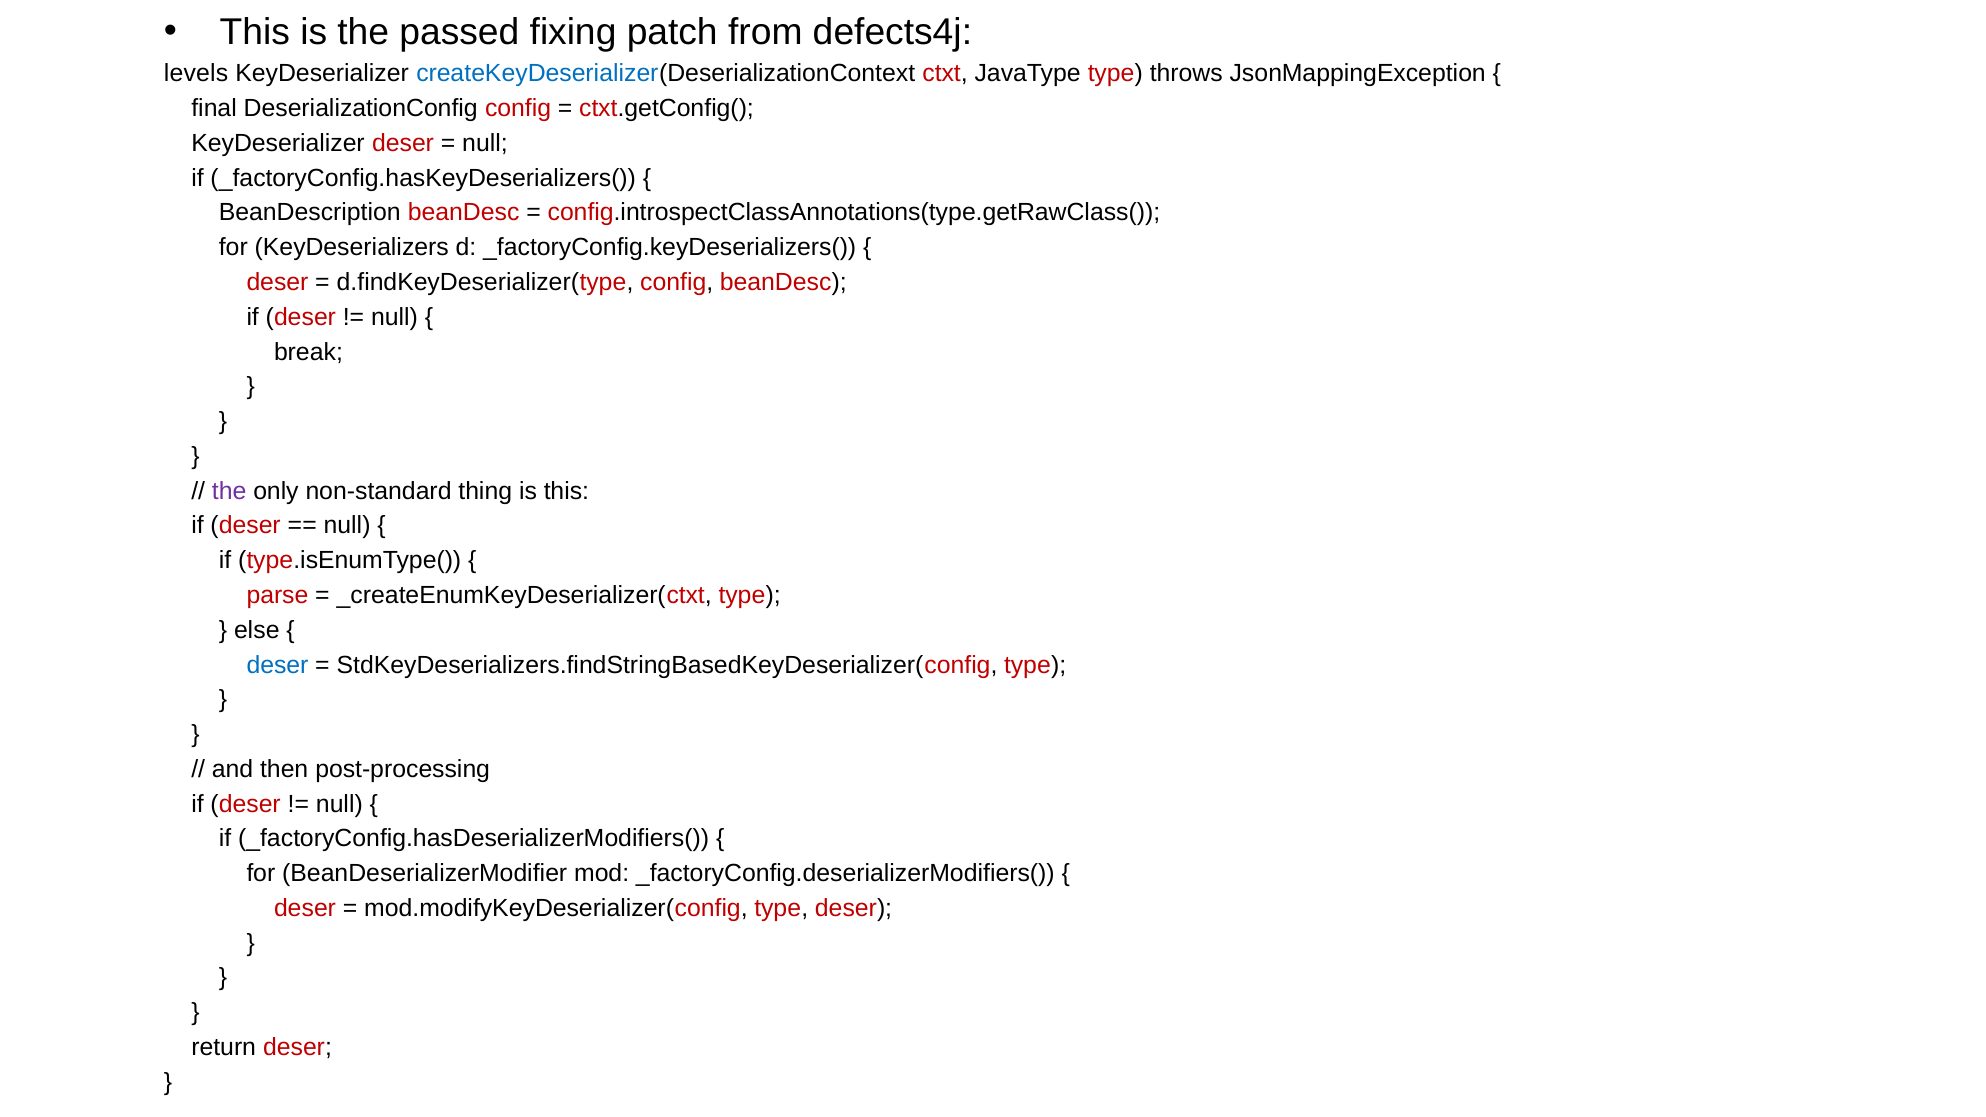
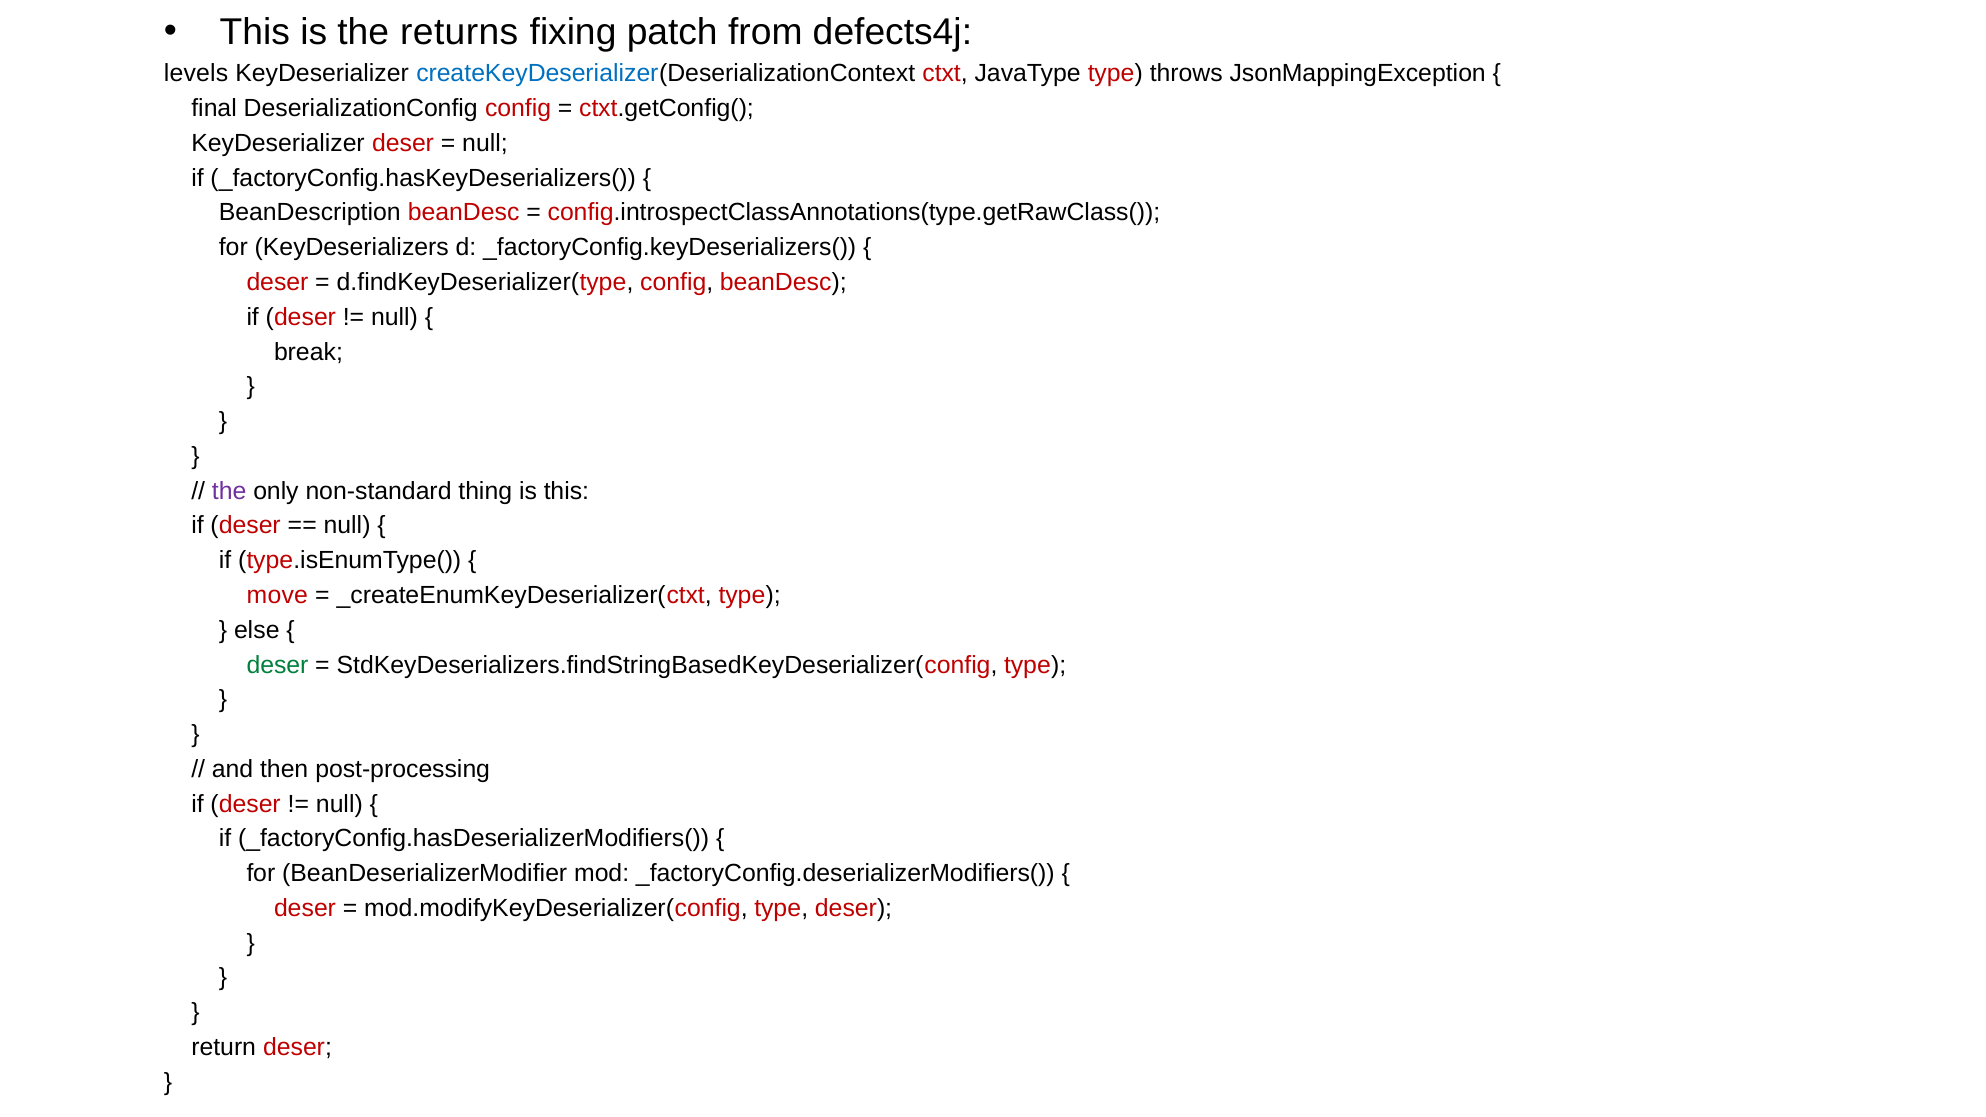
passed: passed -> returns
parse: parse -> move
deser at (277, 665) colour: blue -> green
